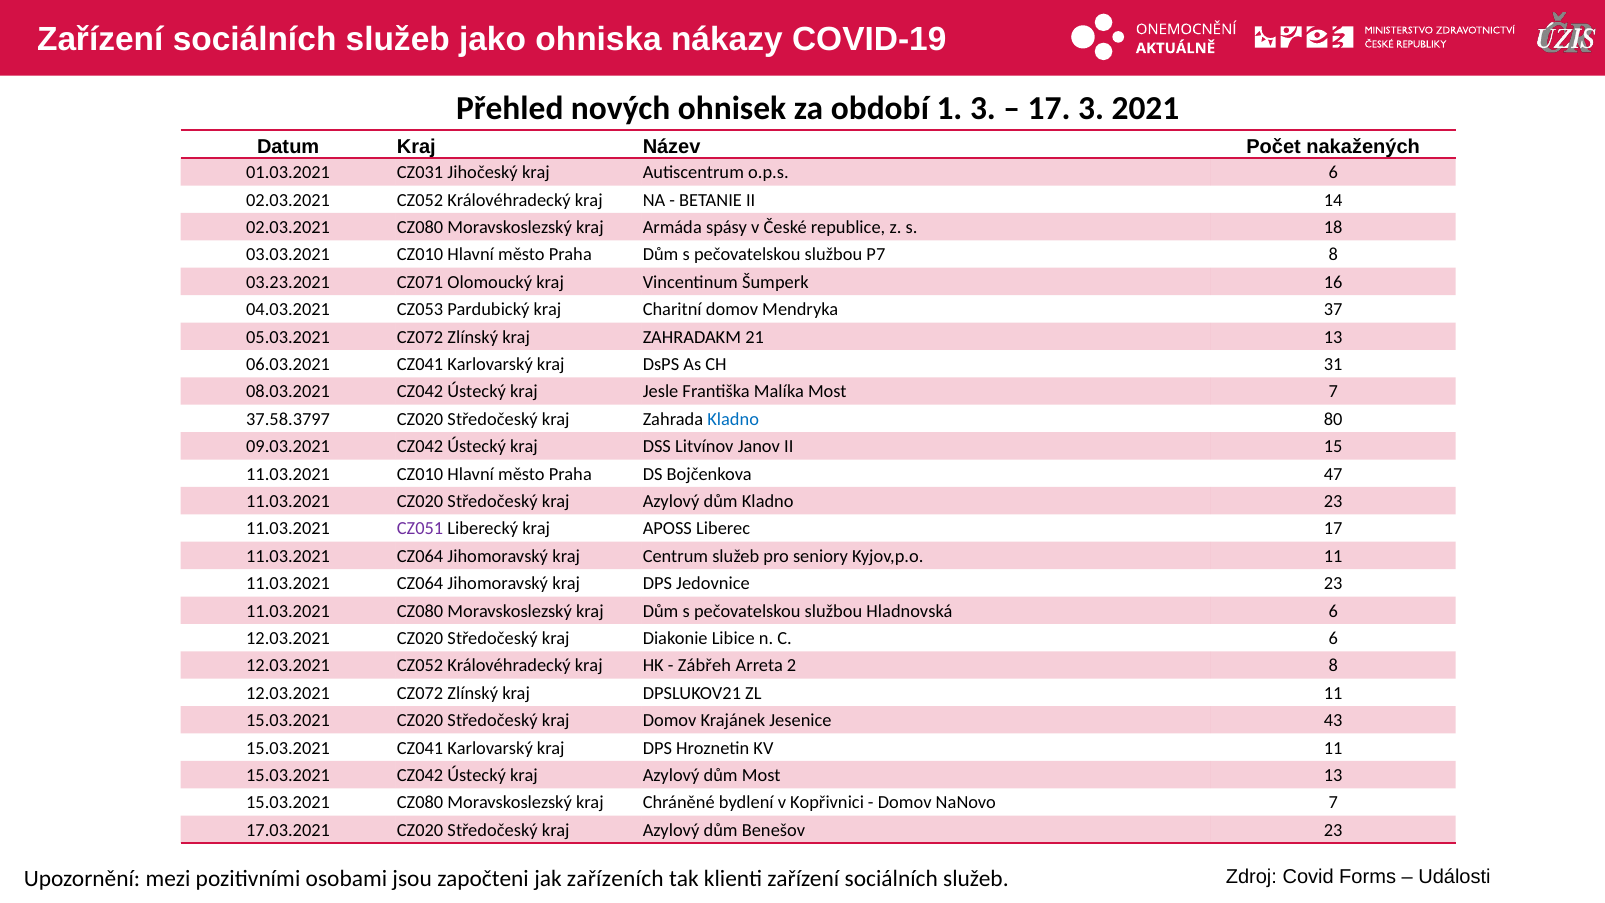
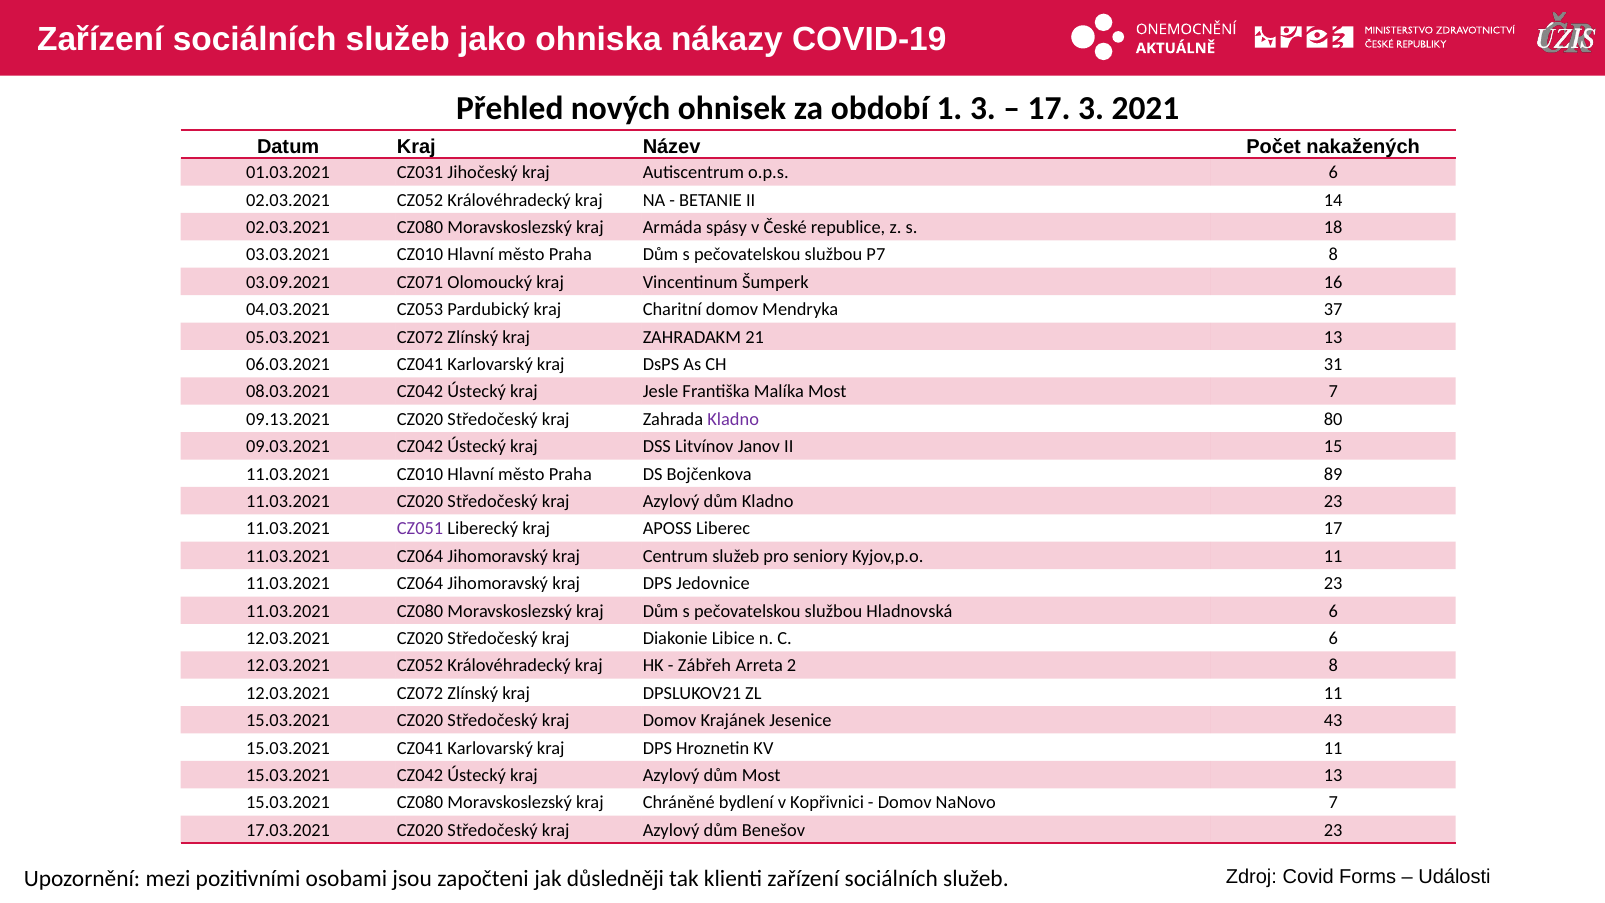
03.23.2021: 03.23.2021 -> 03.09.2021
37.58.3797: 37.58.3797 -> 09.13.2021
Kladno at (733, 419) colour: blue -> purple
47: 47 -> 89
zařízeních: zařízeních -> důsledněji
